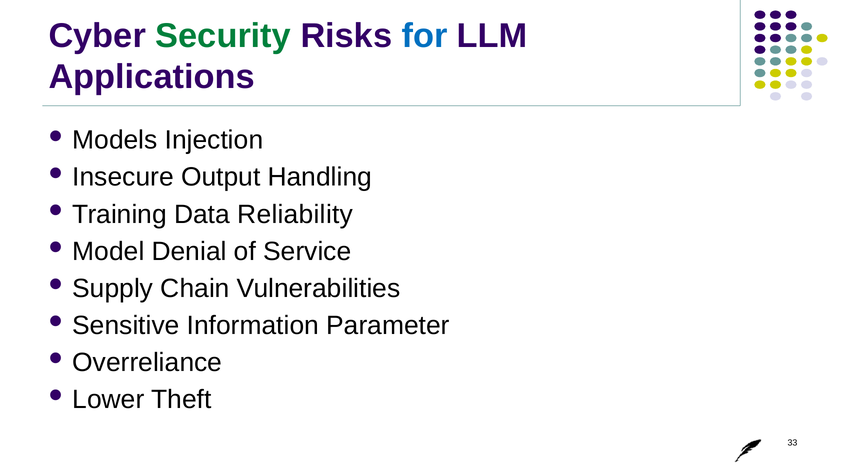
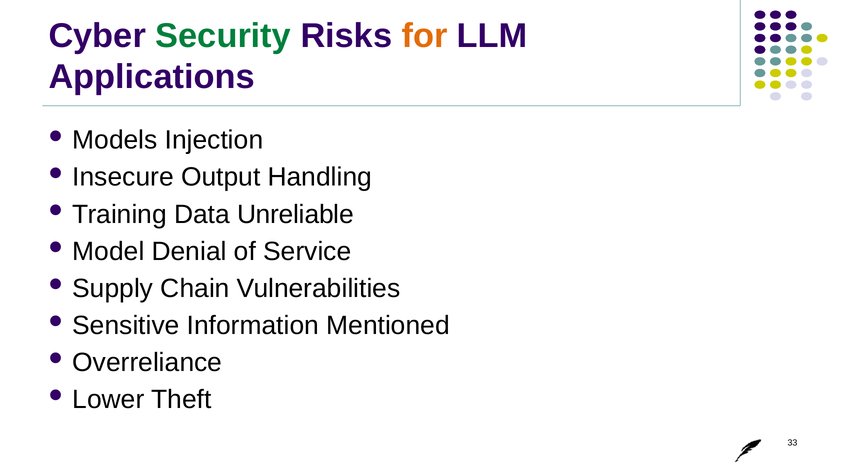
for colour: blue -> orange
Reliability: Reliability -> Unreliable
Parameter: Parameter -> Mentioned
